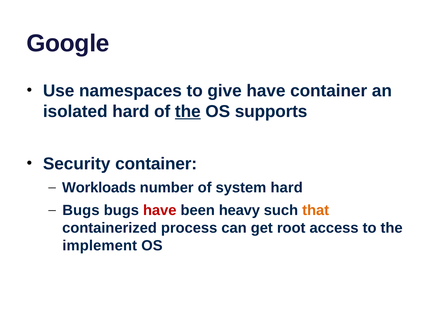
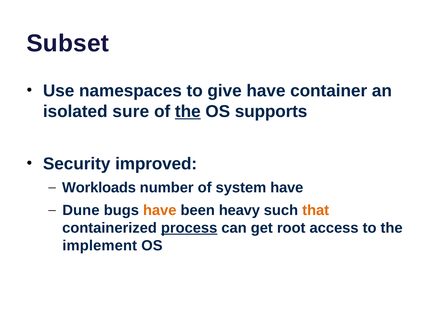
Google: Google -> Subset
isolated hard: hard -> sure
Security container: container -> improved
system hard: hard -> have
Bugs at (81, 210): Bugs -> Dune
have at (160, 210) colour: red -> orange
process underline: none -> present
